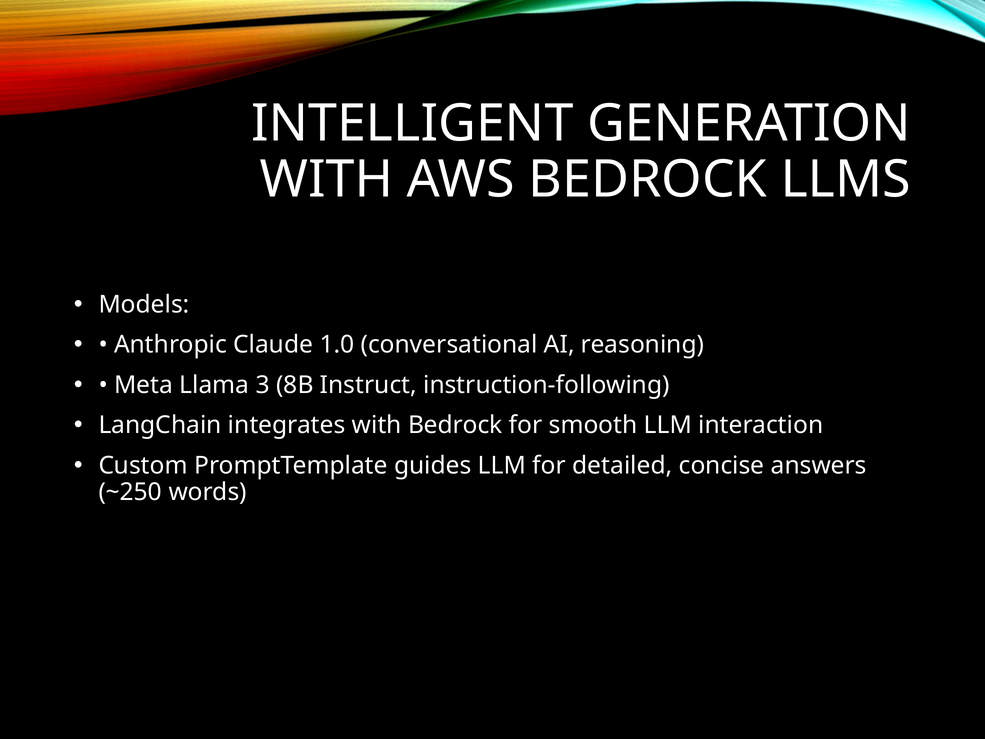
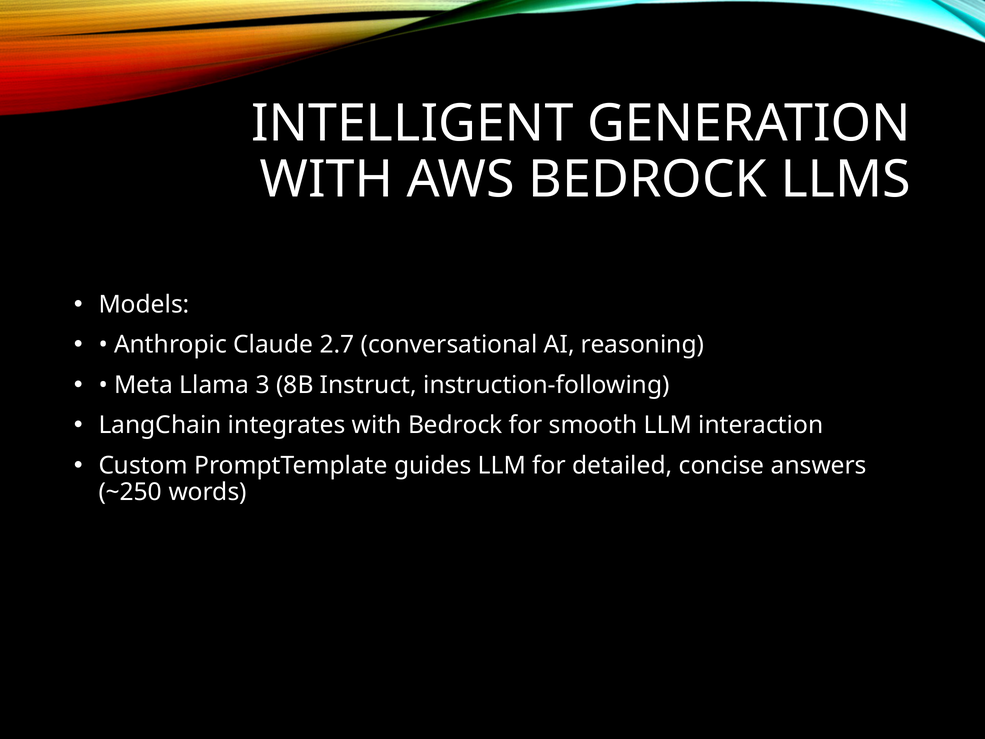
1.0: 1.0 -> 2.7
